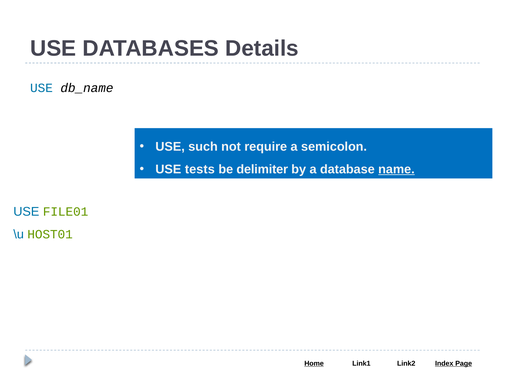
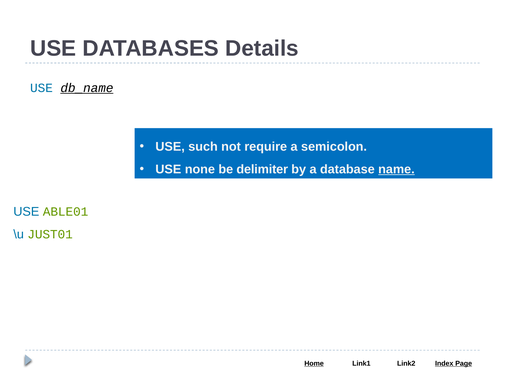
db_name underline: none -> present
tests: tests -> none
FILE01: FILE01 -> ABLE01
HOST01: HOST01 -> JUST01
